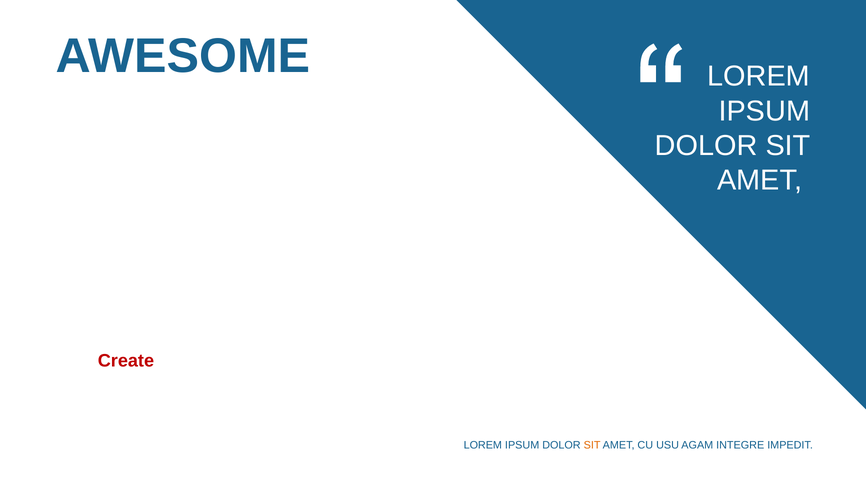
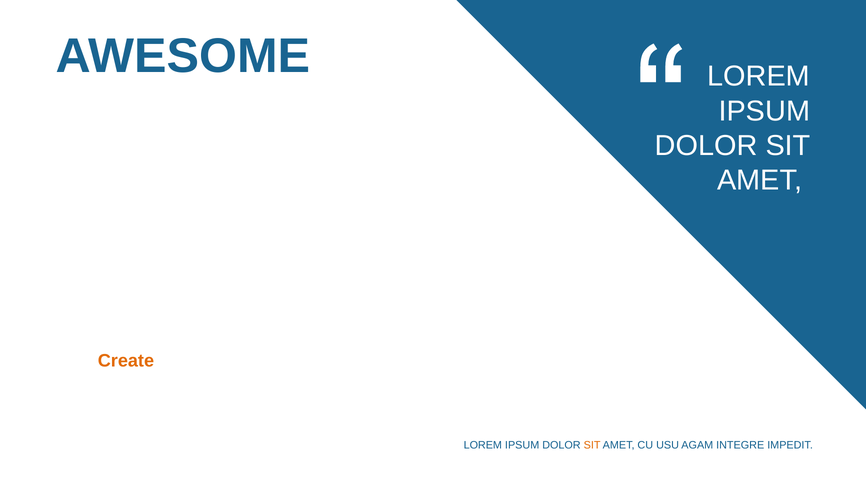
Create colour: red -> orange
